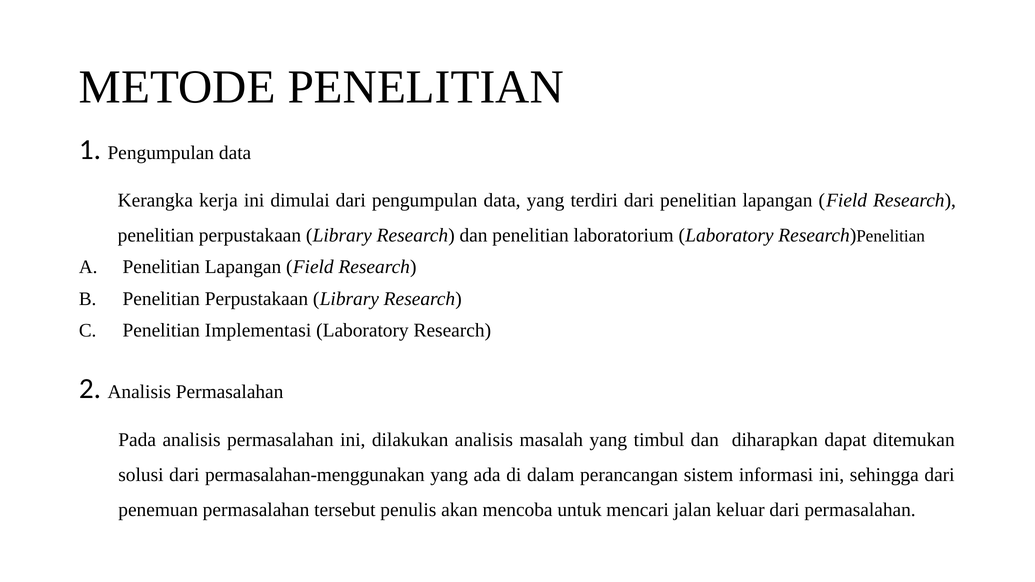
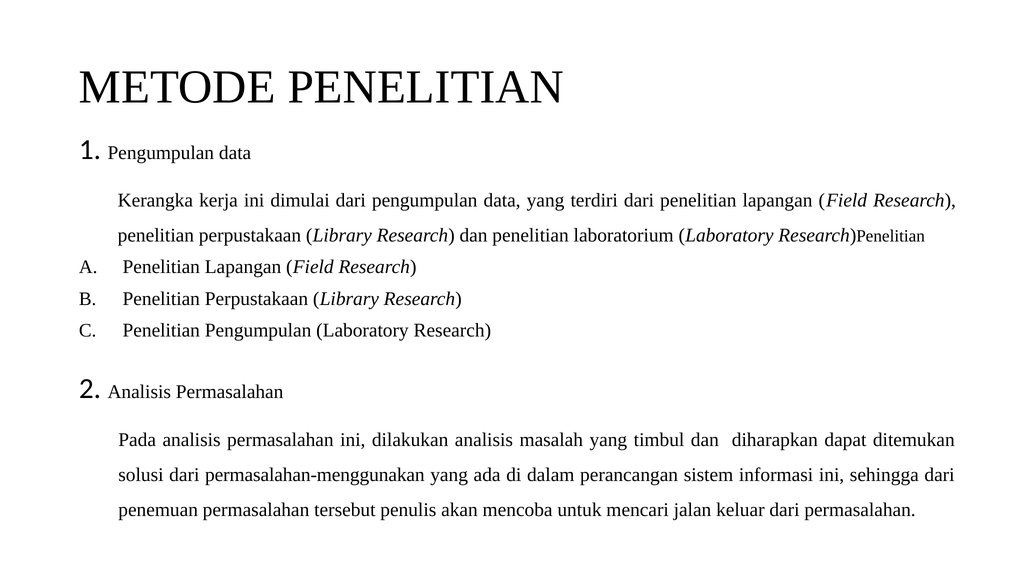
Penelitian Implementasi: Implementasi -> Pengumpulan
